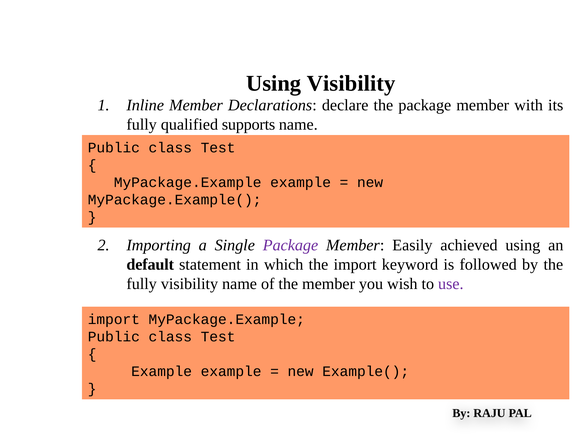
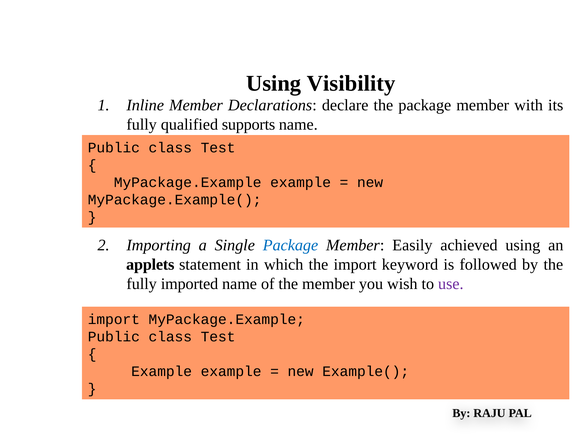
Package at (290, 245) colour: purple -> blue
default: default -> applets
fully visibility: visibility -> imported
